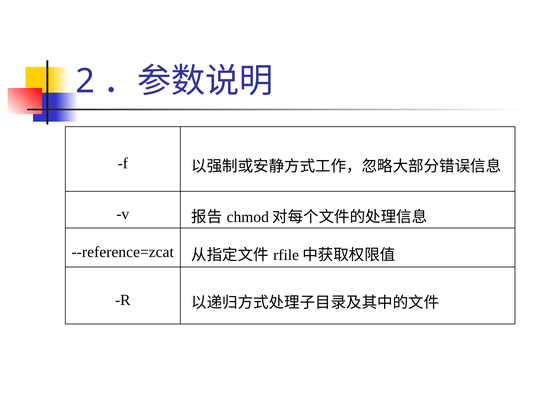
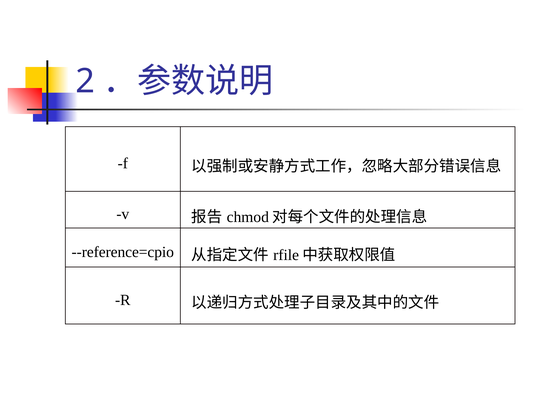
--reference=zcat: --reference=zcat -> --reference=cpio
